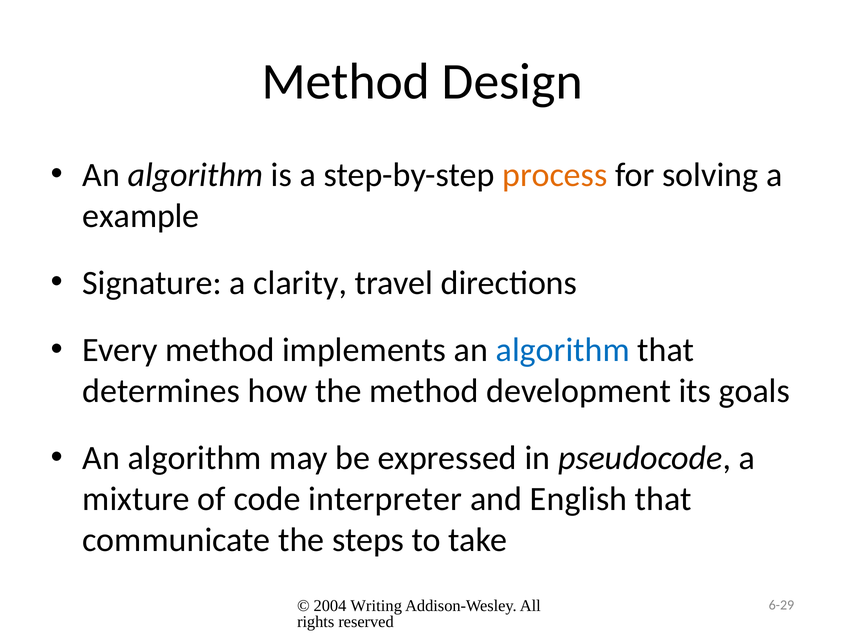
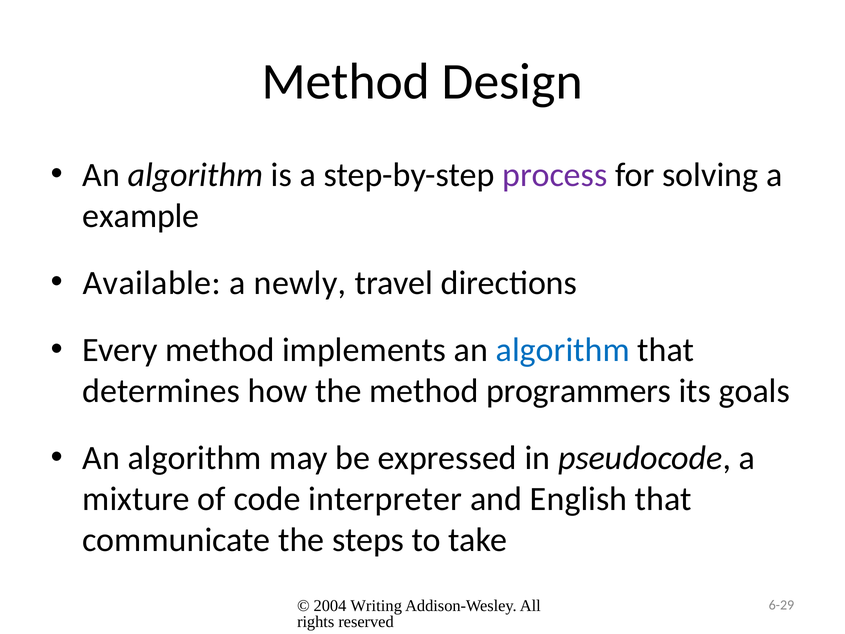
process colour: orange -> purple
Signature: Signature -> Available
clarity: clarity -> newly
development: development -> programmers
